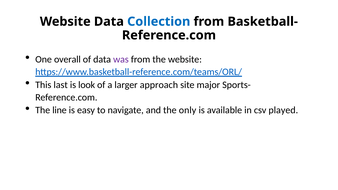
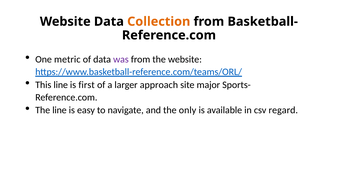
Collection colour: blue -> orange
overall: overall -> metric
This last: last -> line
look: look -> first
played: played -> regard
